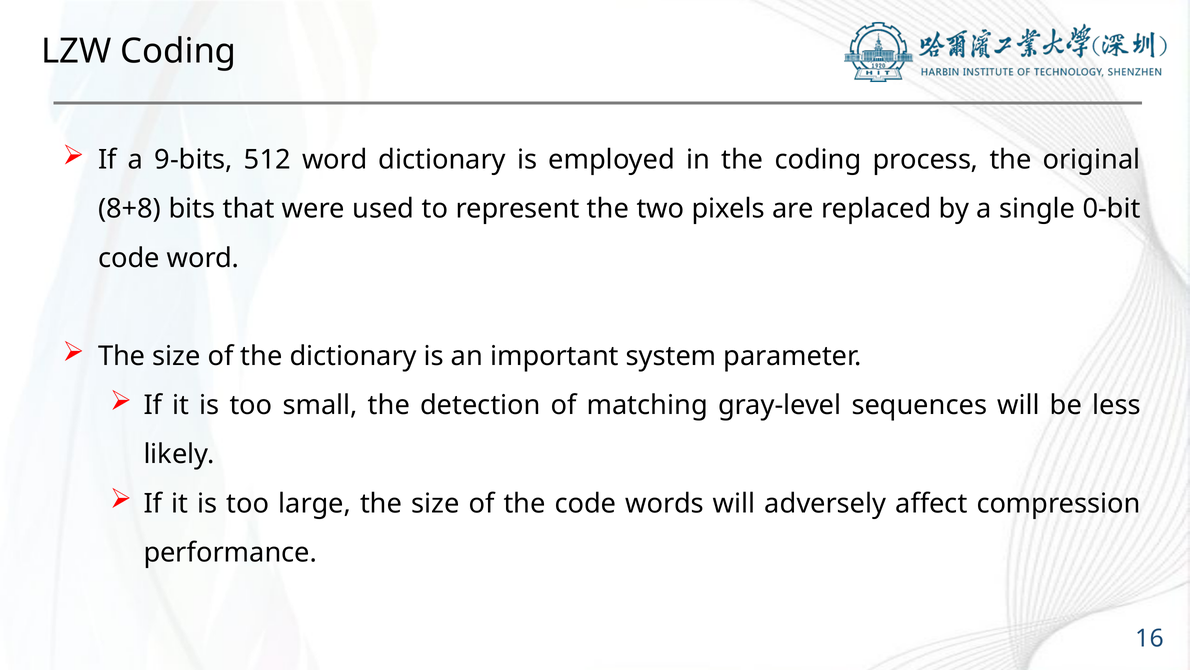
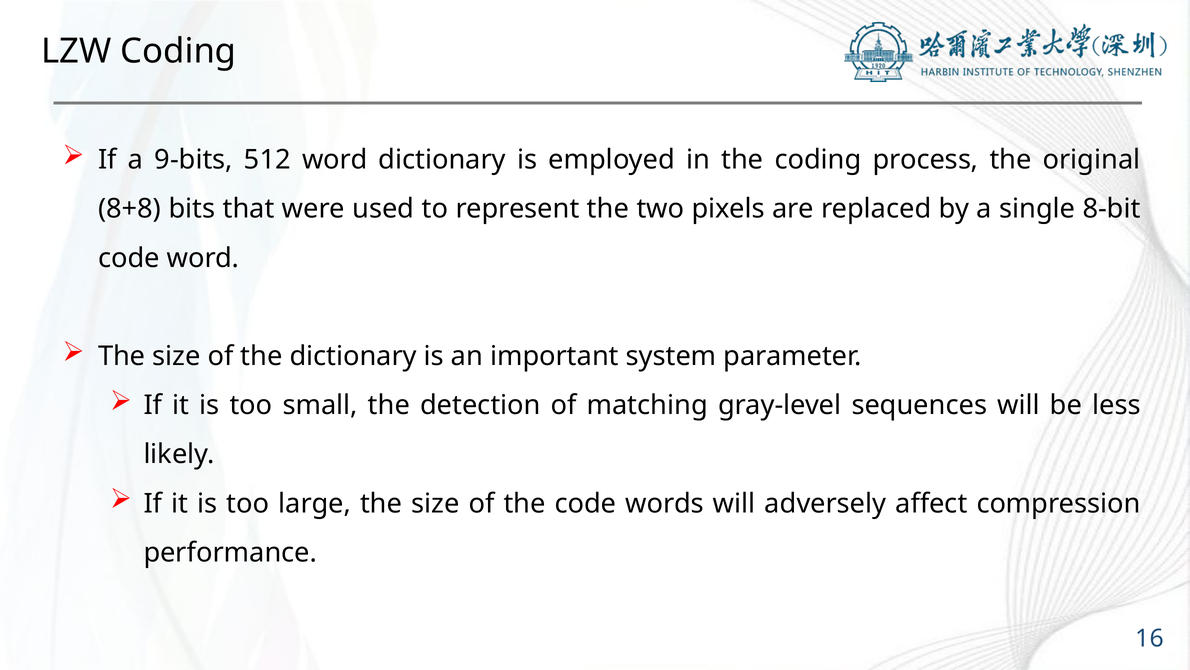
0-bit: 0-bit -> 8-bit
